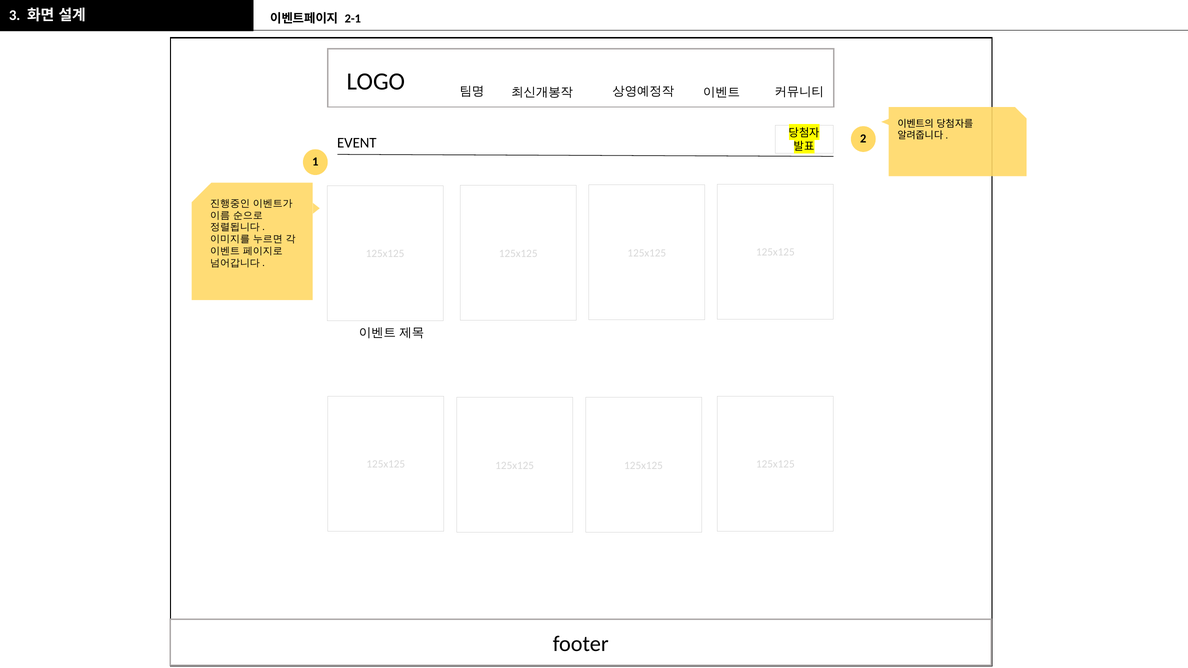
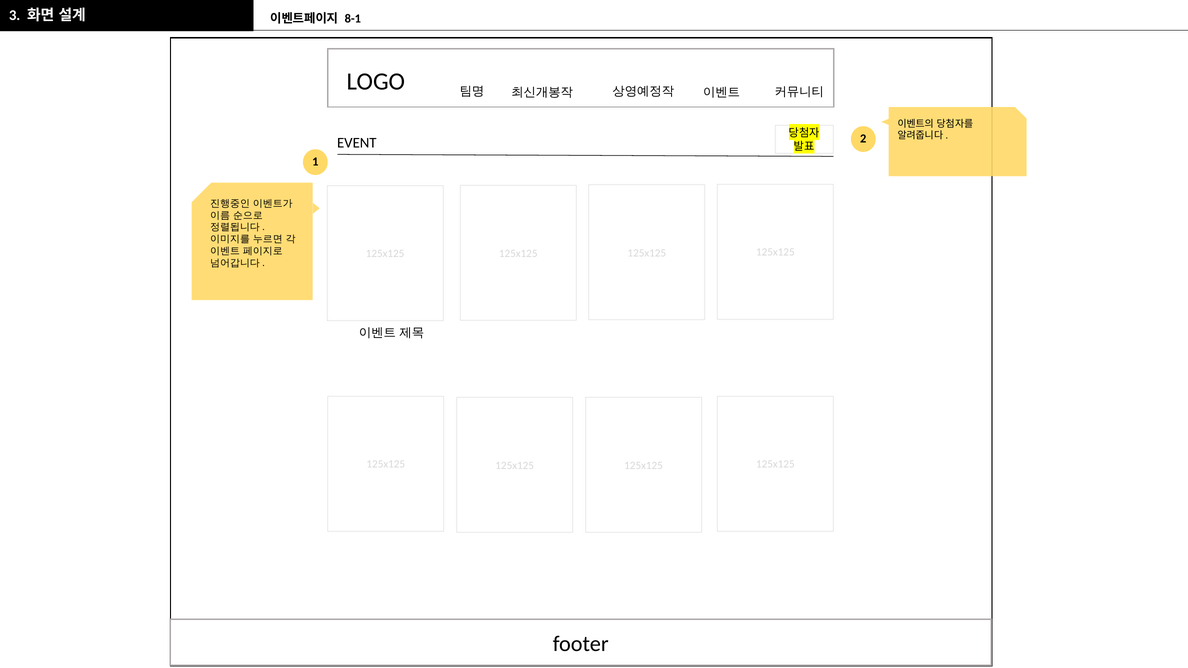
2-1: 2-1 -> 8-1
